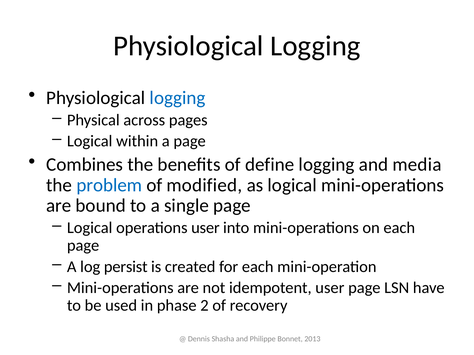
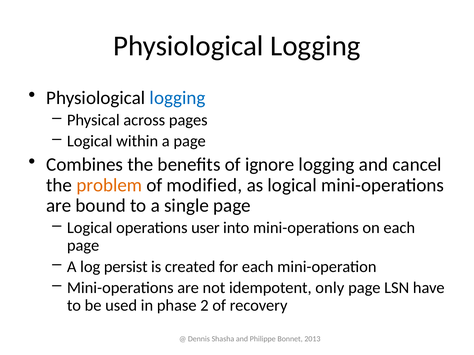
define: define -> ignore
media: media -> cancel
problem colour: blue -> orange
idempotent user: user -> only
